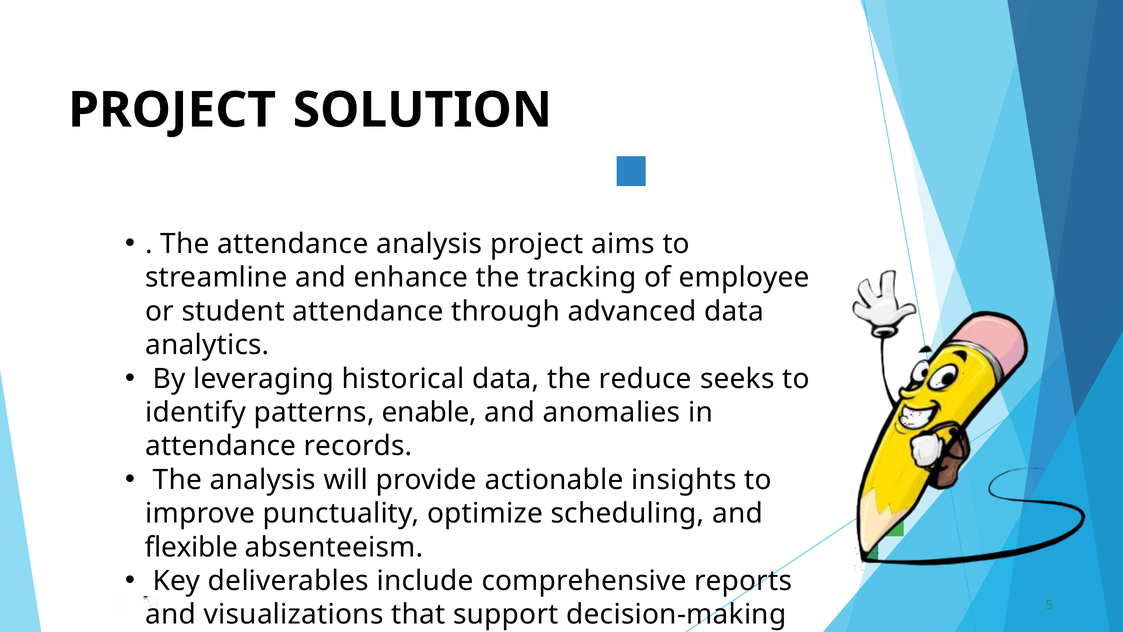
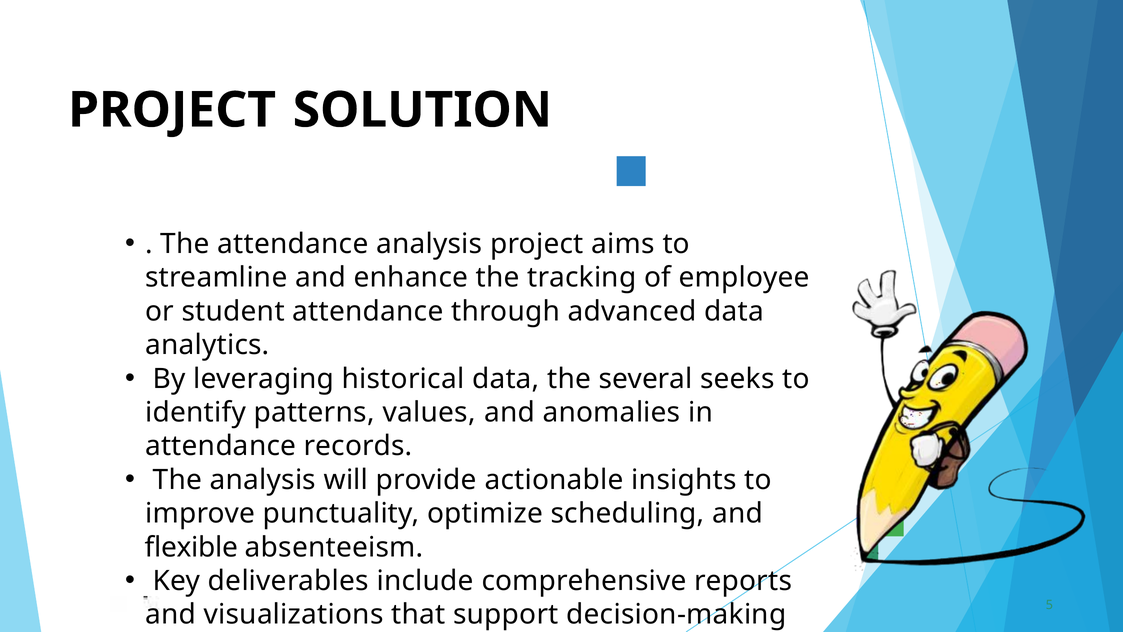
reduce: reduce -> several
enable: enable -> values
